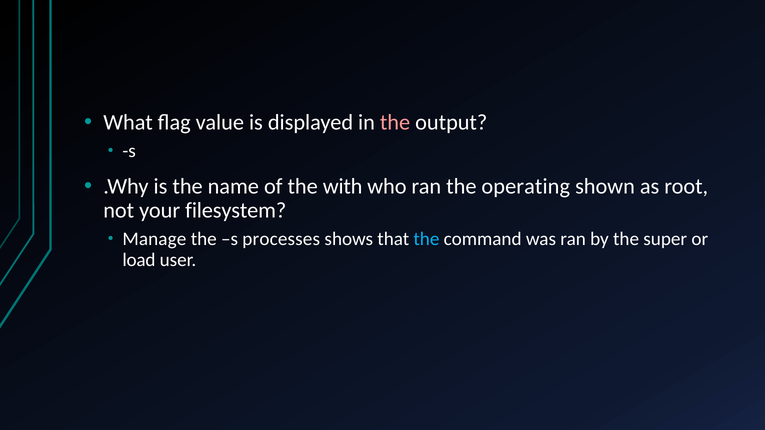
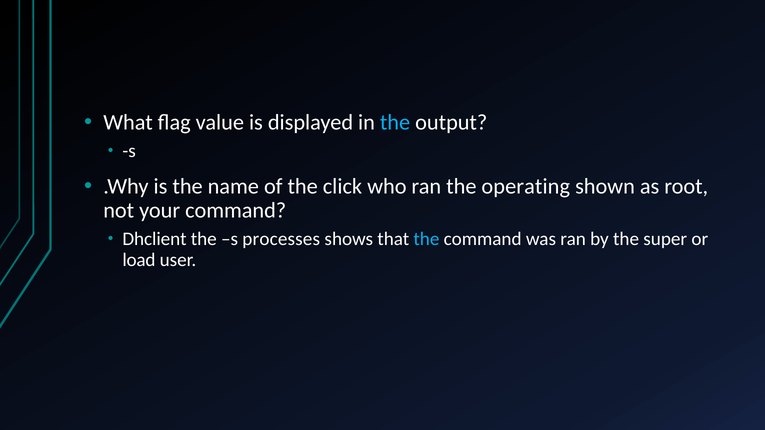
the at (395, 123) colour: pink -> light blue
with: with -> click
your filesystem: filesystem -> command
Manage: Manage -> Dhclient
